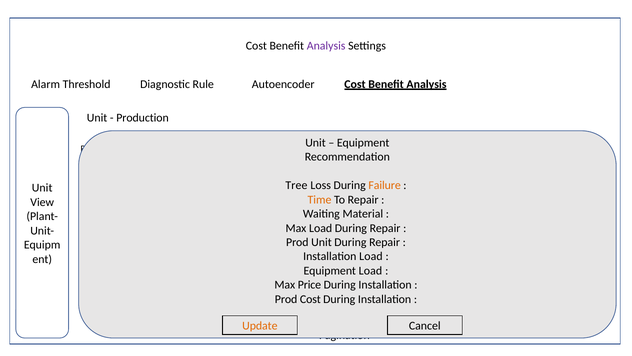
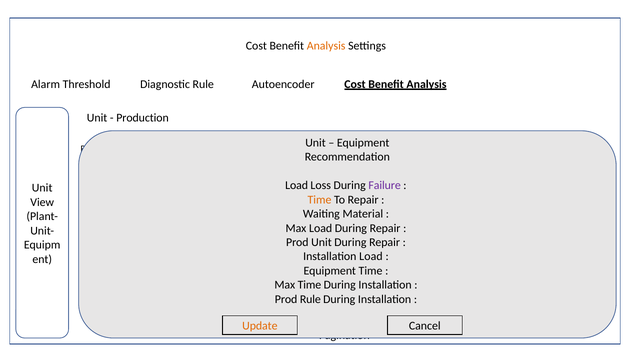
Analysis at (326, 46) colour: purple -> orange
Tree at (296, 185): Tree -> Load
Failure at (385, 185) colour: orange -> purple
Equipment Load: Load -> Time
Max Price: Price -> Time
Prod Cost: Cost -> Rule
